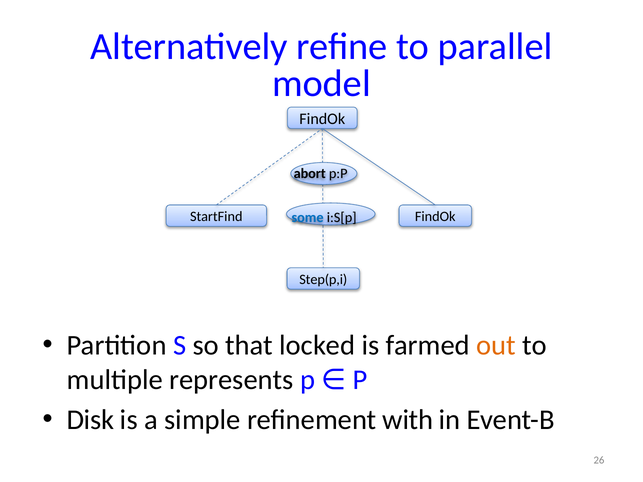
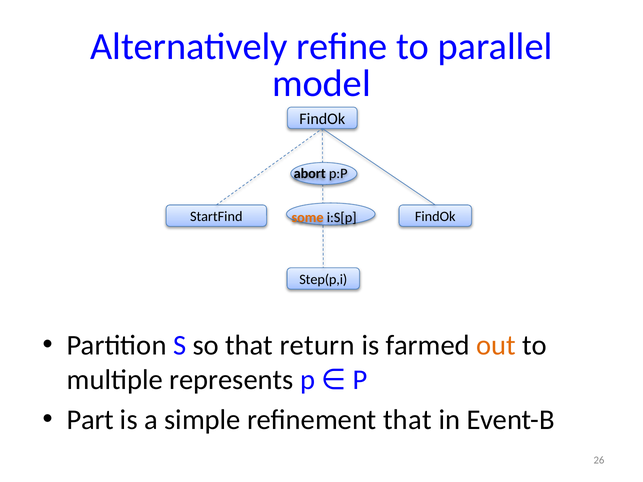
some colour: blue -> orange
locked: locked -> return
Disk: Disk -> Part
refinement with: with -> that
